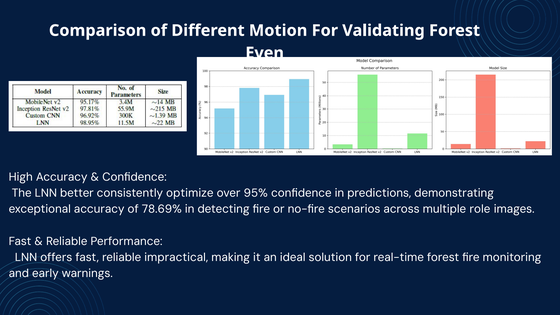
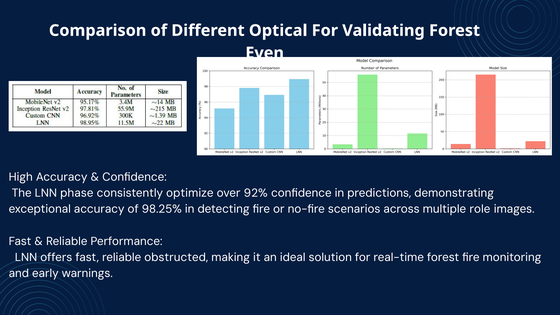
Motion: Motion -> Optical
better: better -> phase
95%: 95% -> 92%
78.69%: 78.69% -> 98.25%
impractical: impractical -> obstructed
